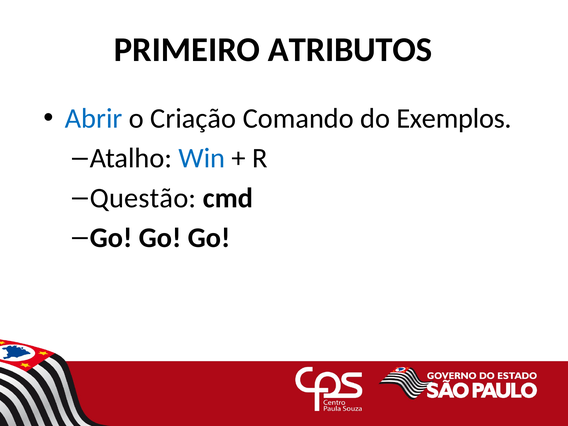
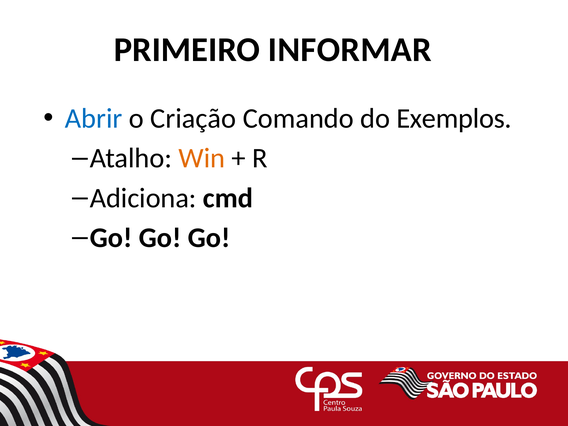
ATRIBUTOS: ATRIBUTOS -> INFORMAR
Win colour: blue -> orange
Questão: Questão -> Adiciona
